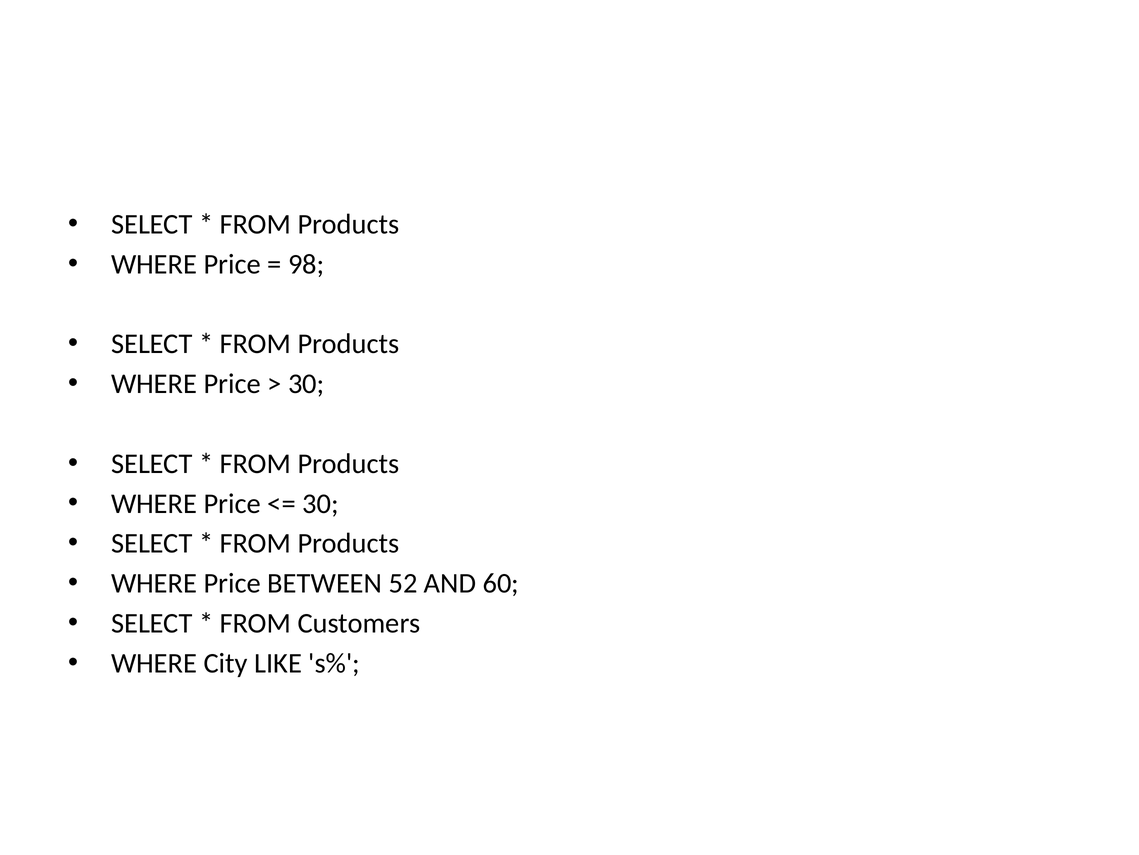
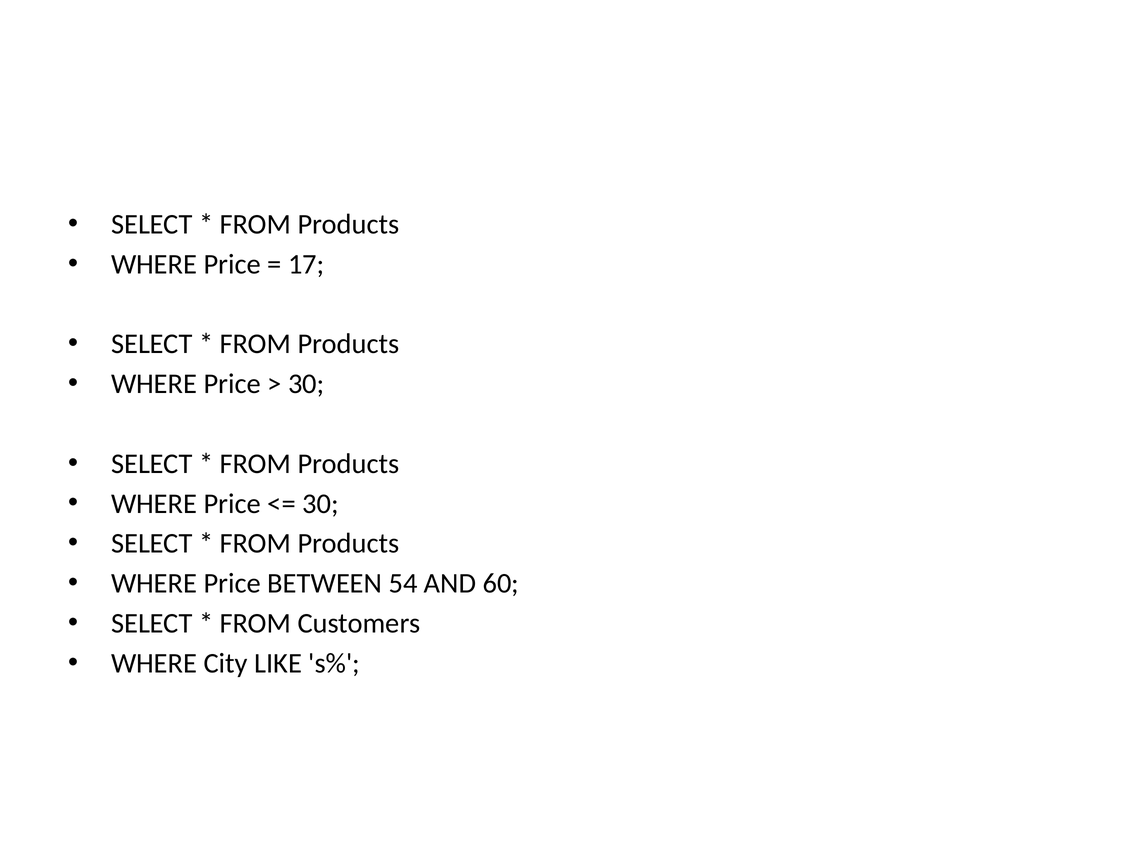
98: 98 -> 17
52: 52 -> 54
